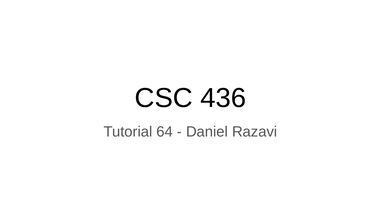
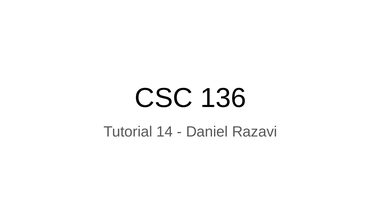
436: 436 -> 136
64: 64 -> 14
